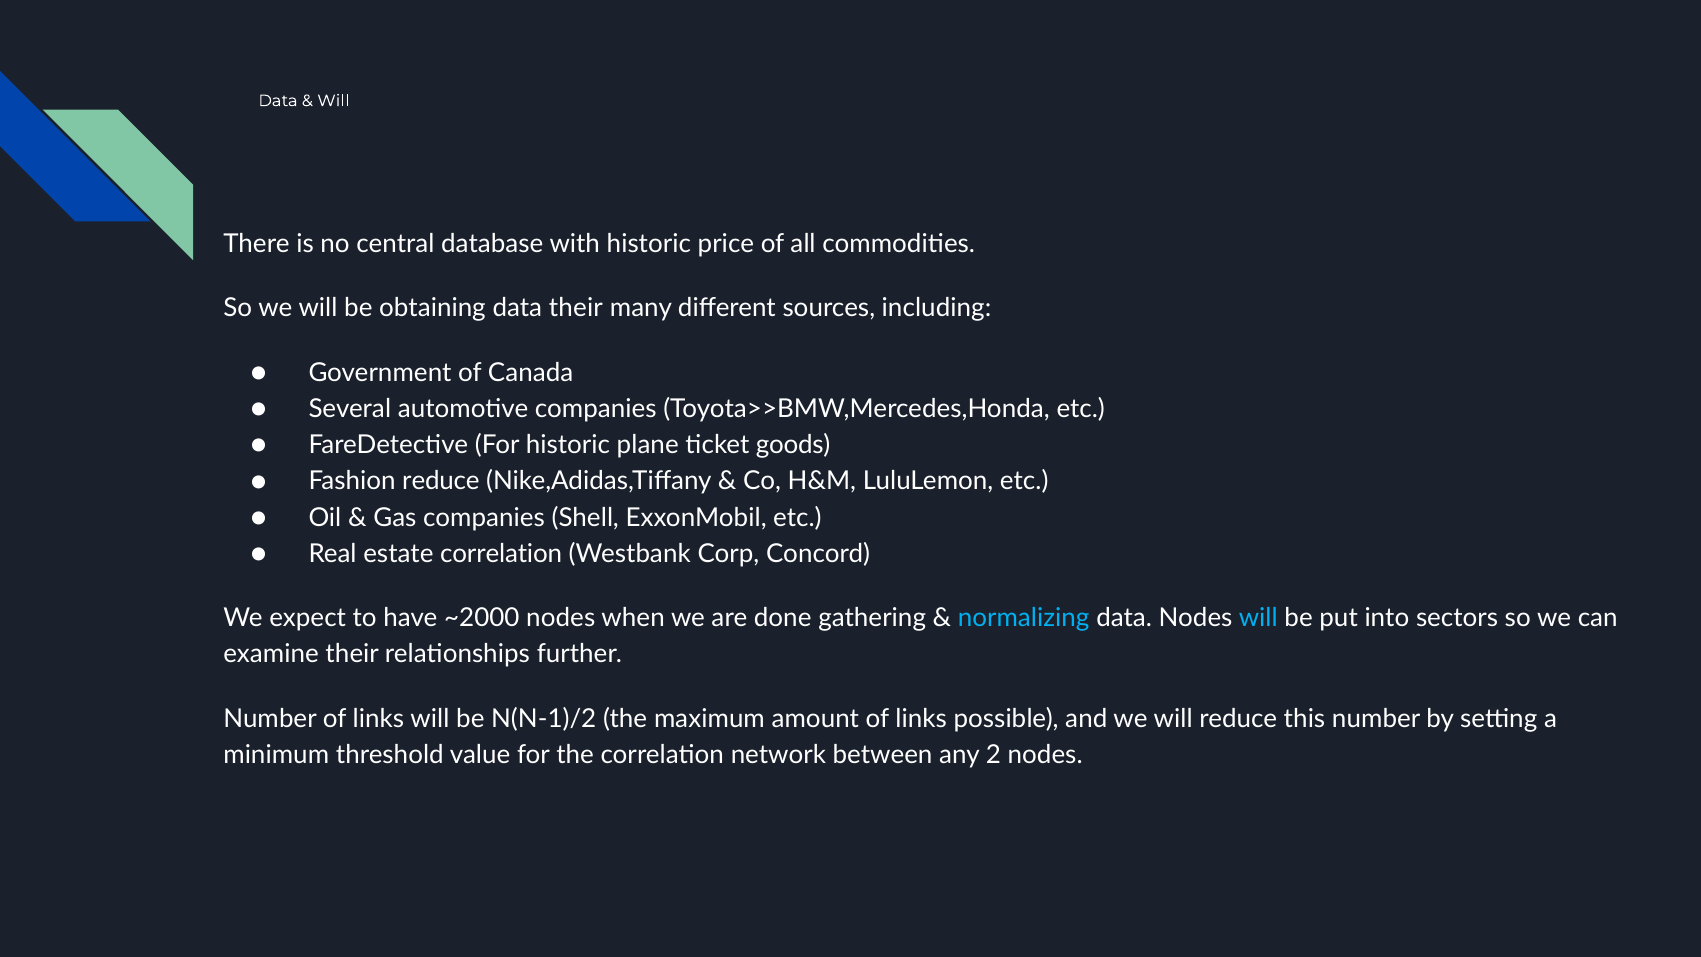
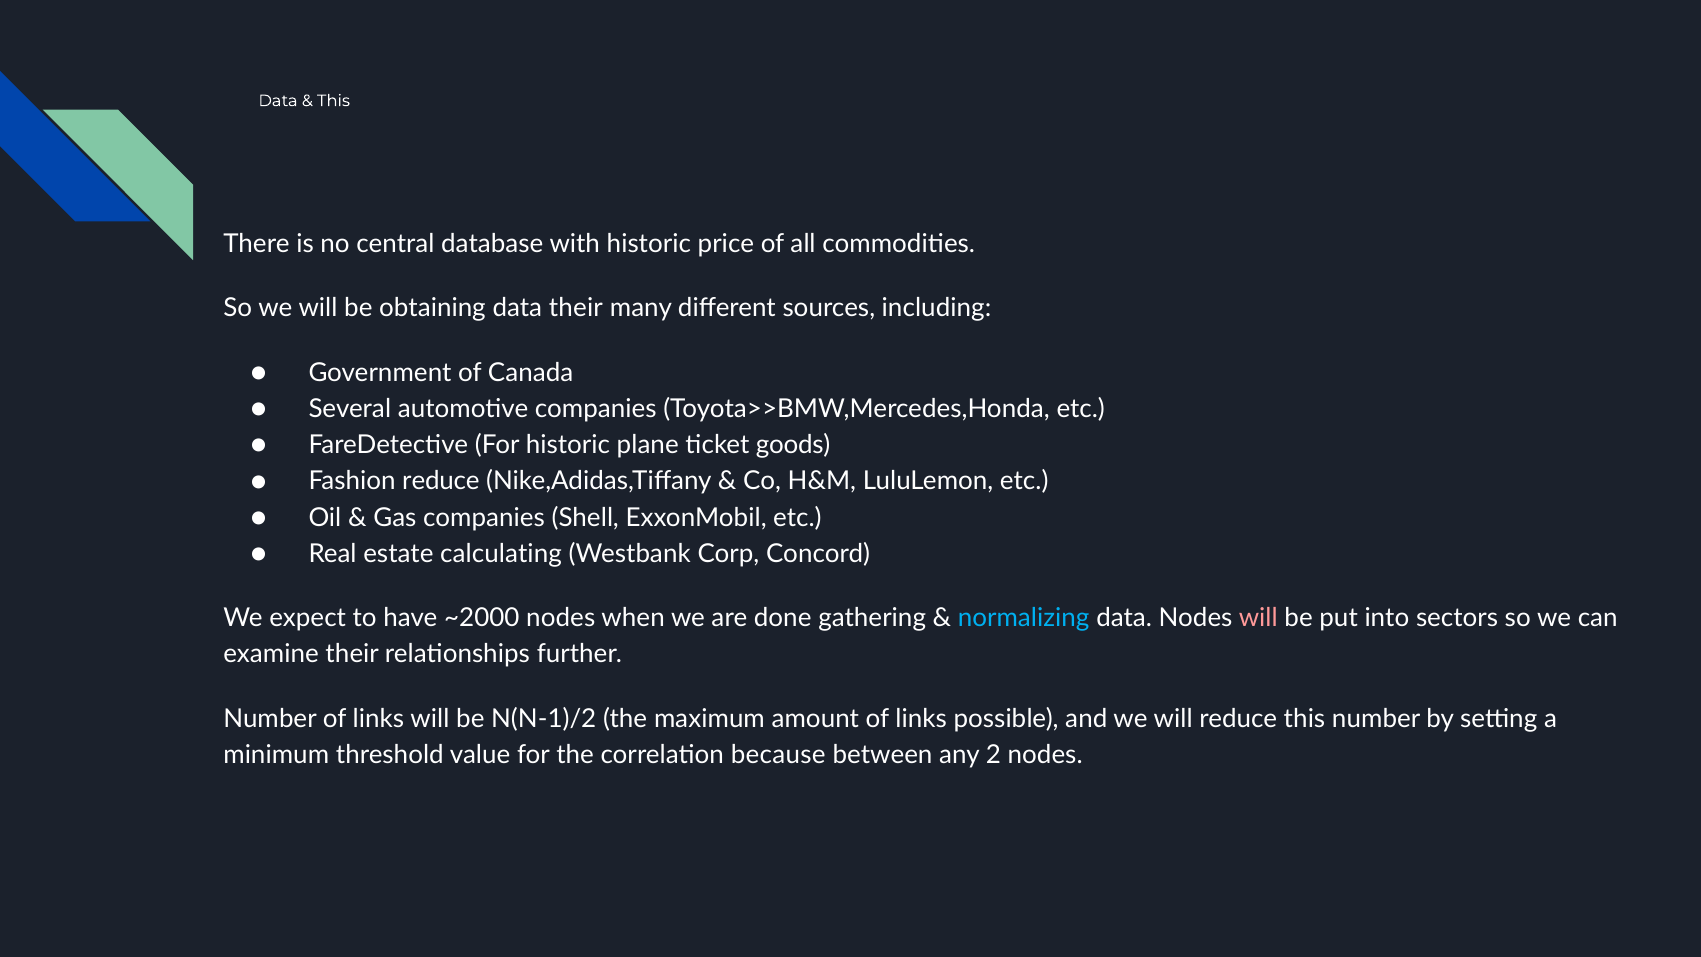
Will at (333, 101): Will -> This
estate correlation: correlation -> calculating
will at (1258, 618) colour: light blue -> pink
network: network -> because
